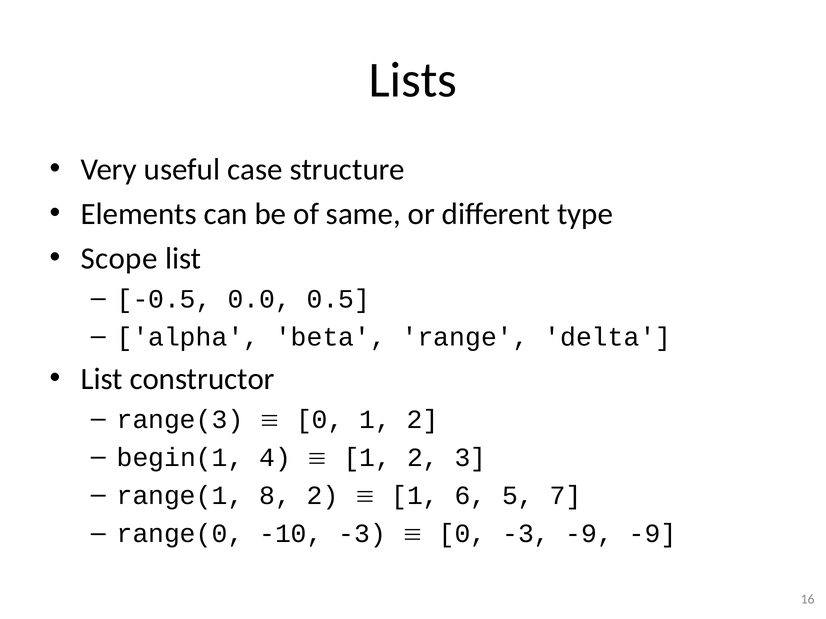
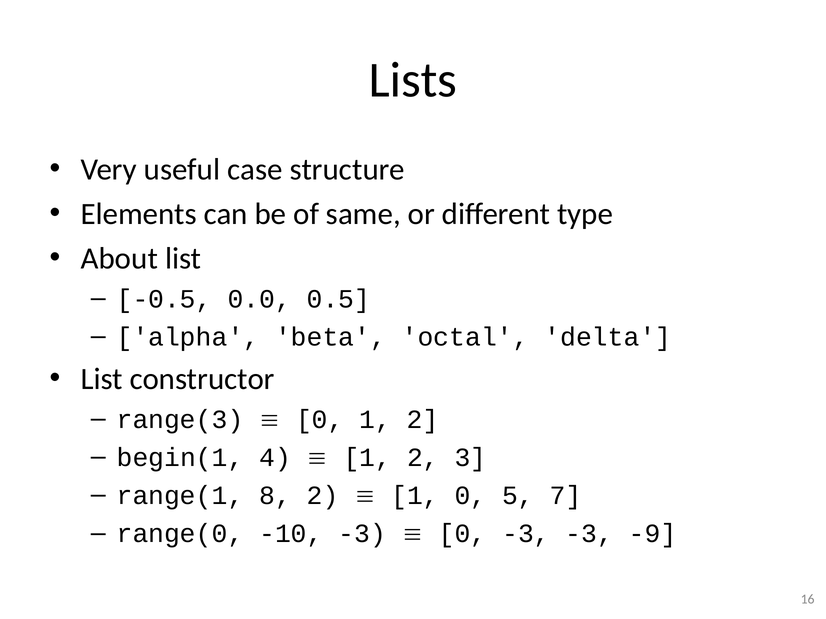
Scope: Scope -> About
range: range -> octal
1 6: 6 -> 0
-3 -9: -9 -> -3
